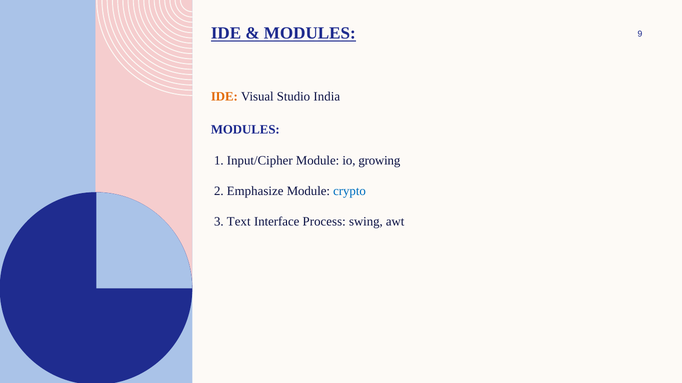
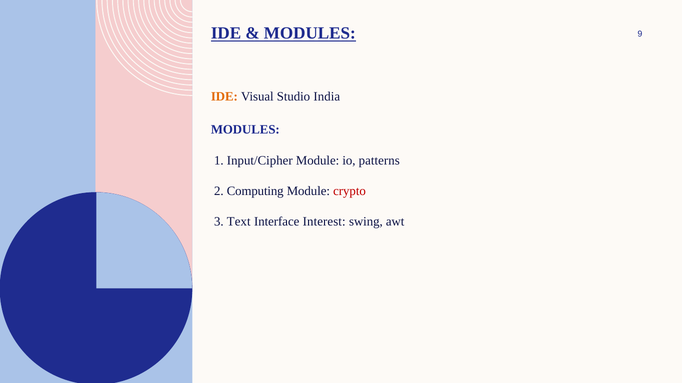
growing: growing -> patterns
Emphasize: Emphasize -> Computing
crypto colour: blue -> red
Process: Process -> Interest
